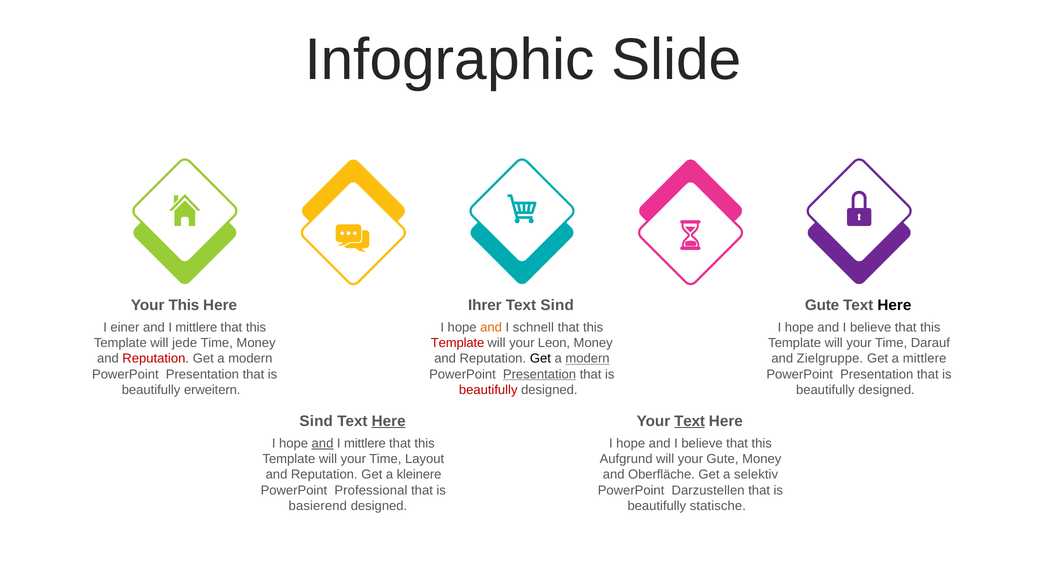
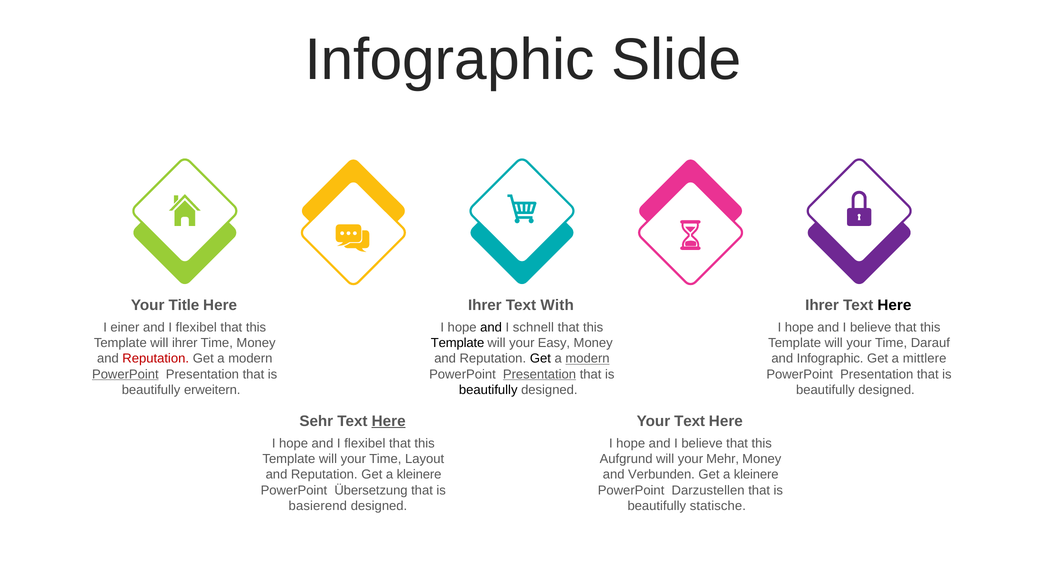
Your This: This -> Title
Text Sind: Sind -> With
Gute at (822, 305): Gute -> Ihrer
mittlere at (196, 327): mittlere -> flexibel
and at (491, 327) colour: orange -> black
will jede: jede -> ihrer
Template at (458, 343) colour: red -> black
Leon: Leon -> Easy
and Zielgruppe: Zielgruppe -> Infographic
PowerPoint at (125, 374) underline: none -> present
beautifully at (488, 390) colour: red -> black
Sind at (316, 421): Sind -> Sehr
Text at (690, 421) underline: present -> none
and at (322, 443) underline: present -> none
mittlere at (365, 443): mittlere -> flexibel
your Gute: Gute -> Mehr
Oberfläche: Oberfläche -> Verbunden
selektiv at (756, 475): selektiv -> kleinere
Professional: Professional -> Übersetzung
